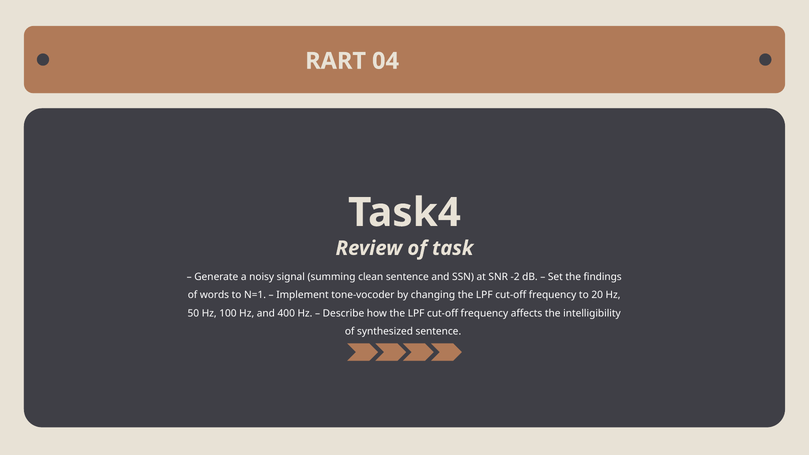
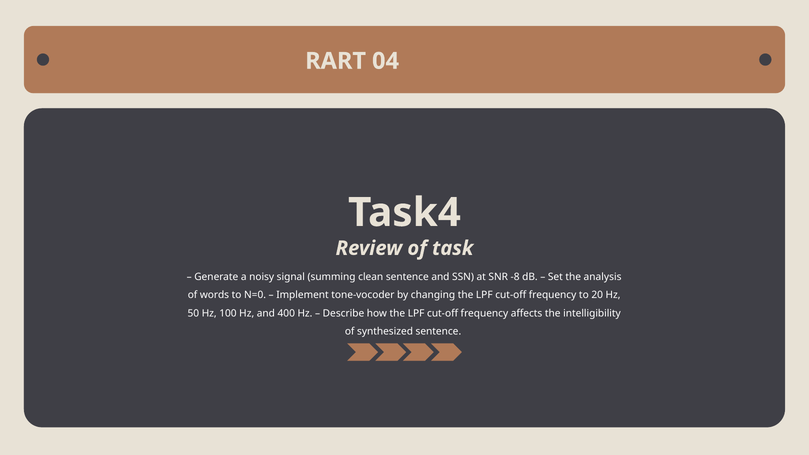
-2: -2 -> -8
findings: findings -> analysis
N=1: N=1 -> N=0
